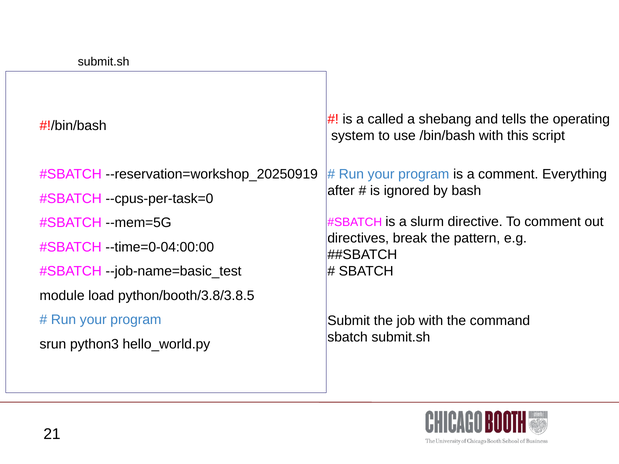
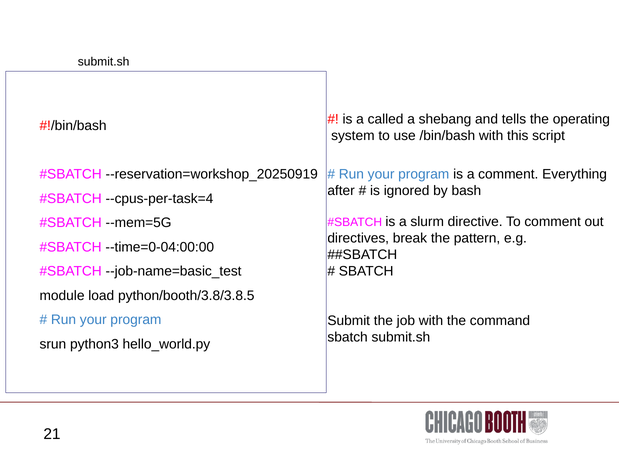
--cpus-per-task=0: --cpus-per-task=0 -> --cpus-per-task=4
